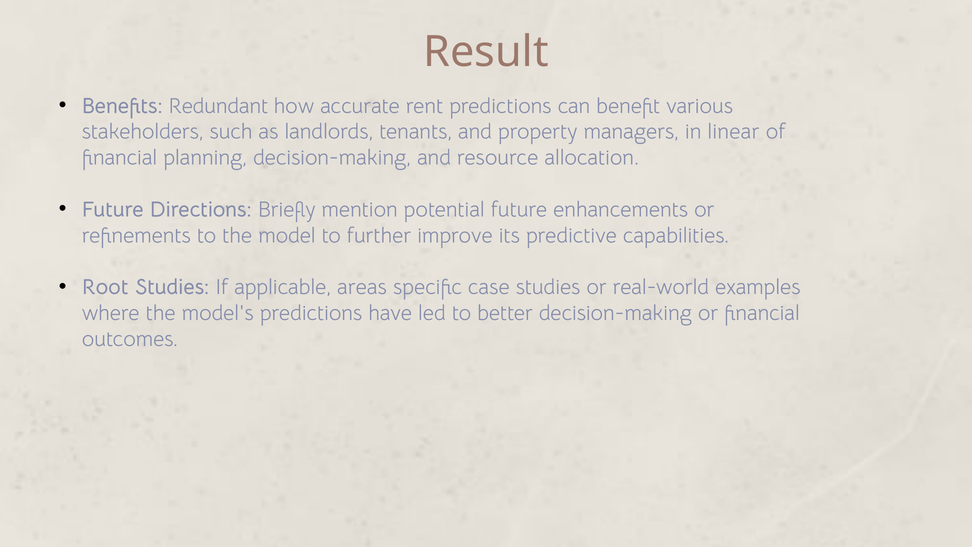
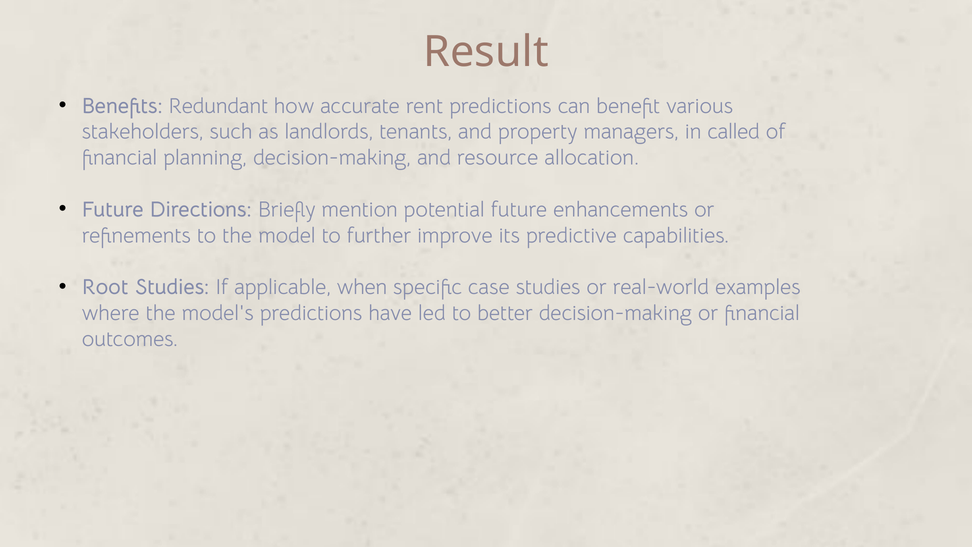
linear: linear -> called
areas: areas -> when
